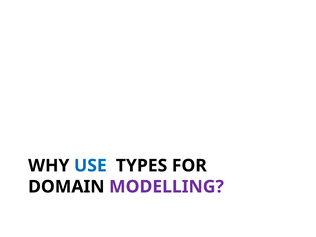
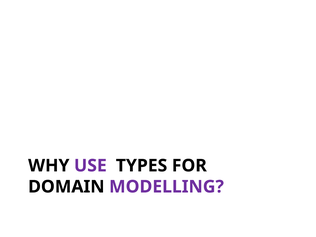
USE colour: blue -> purple
